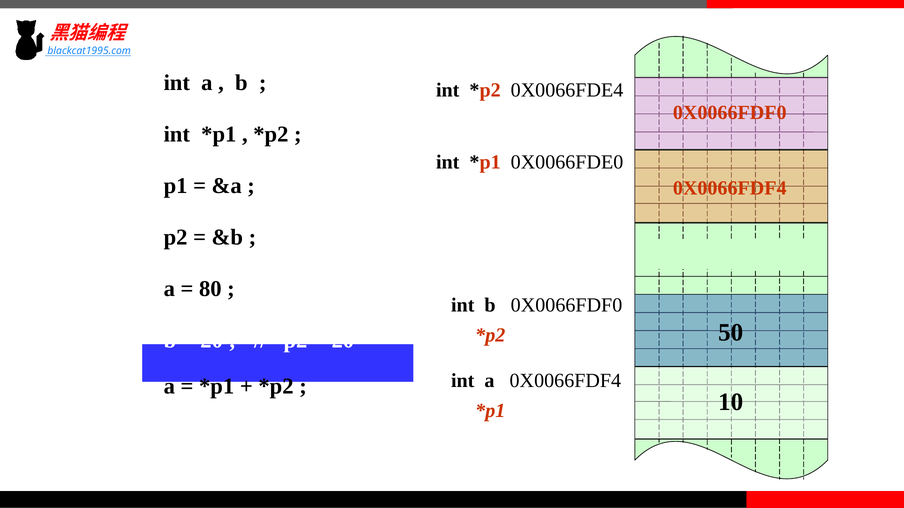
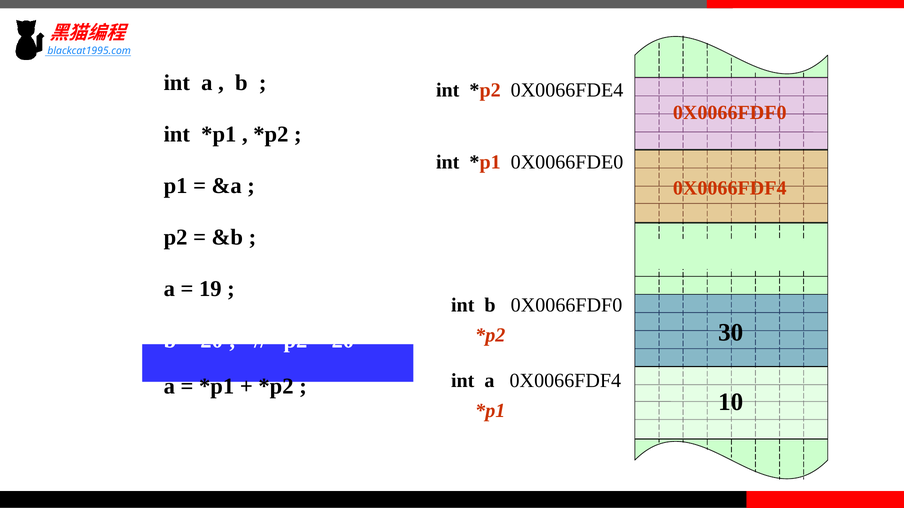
80: 80 -> 19
50: 50 -> 30
